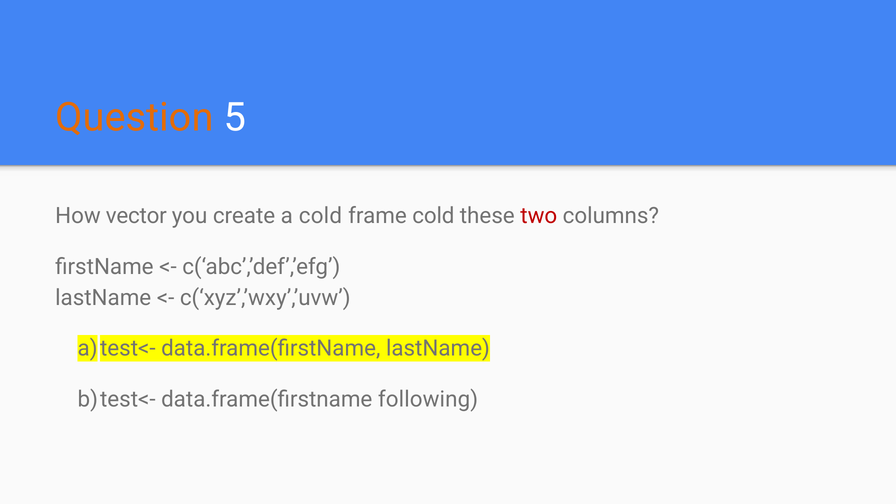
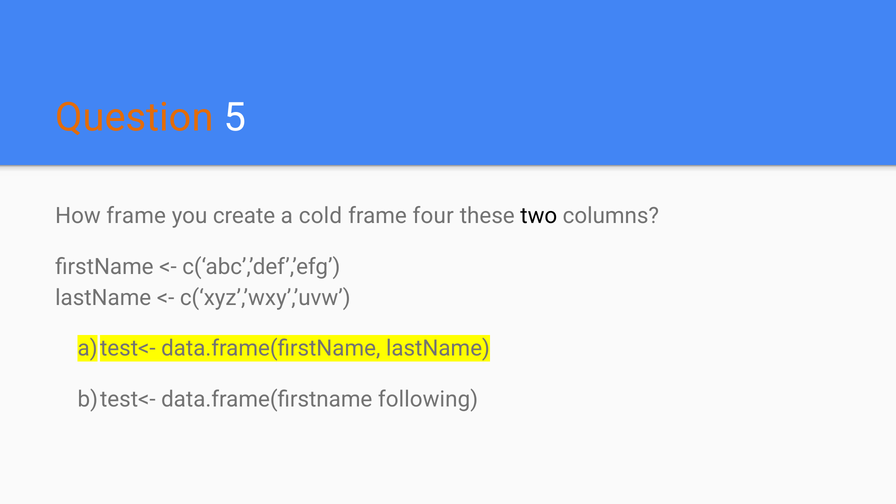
How vector: vector -> frame
frame cold: cold -> four
two colour: red -> black
